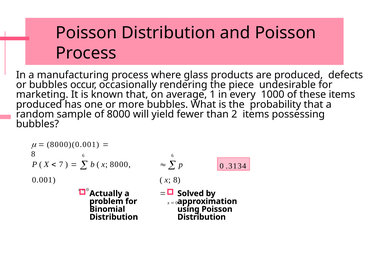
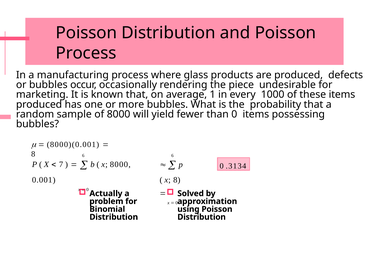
than 2: 2 -> 0
